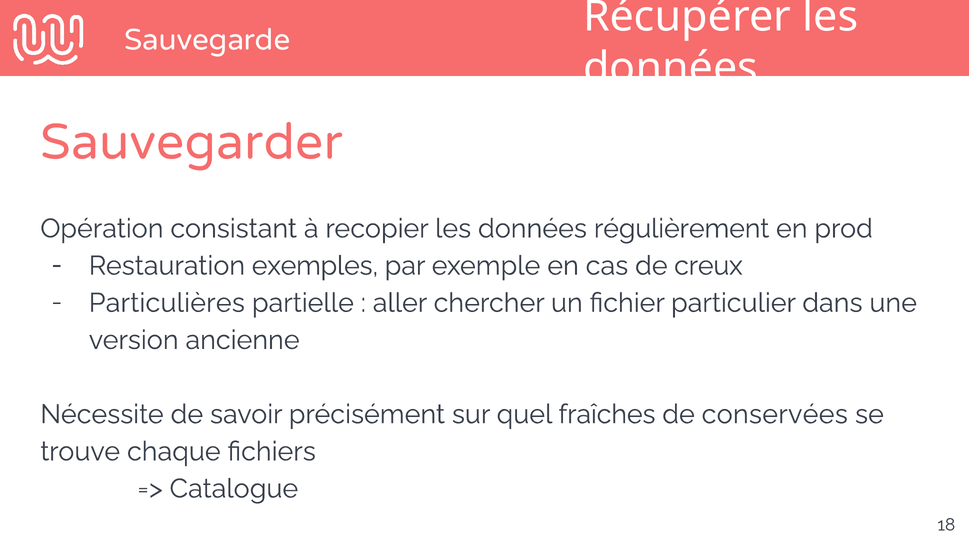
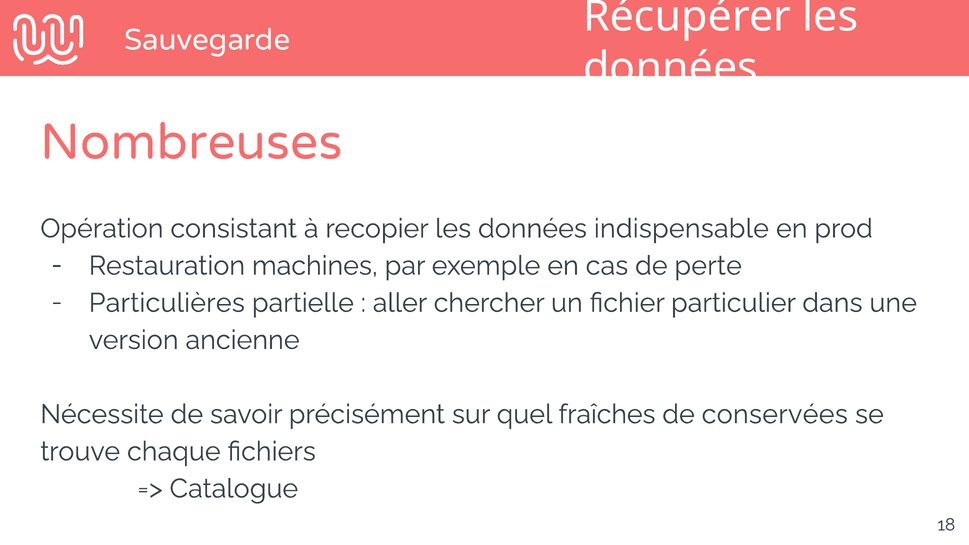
Sauvegarder: Sauvegarder -> Nombreuses
régulièrement: régulièrement -> indispensable
exemples: exemples -> machines
creux: creux -> perte
